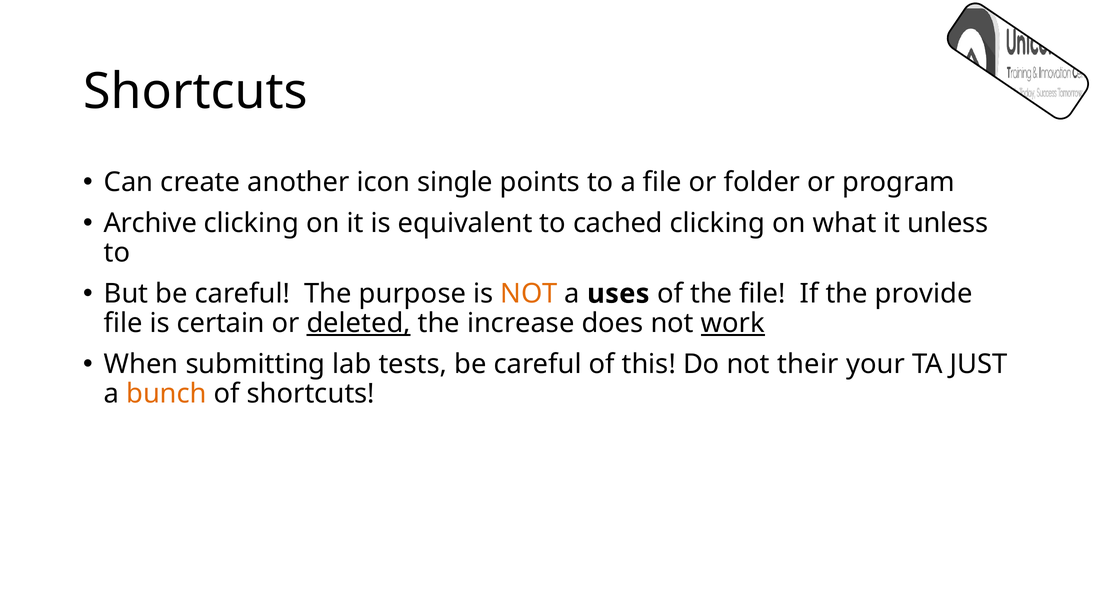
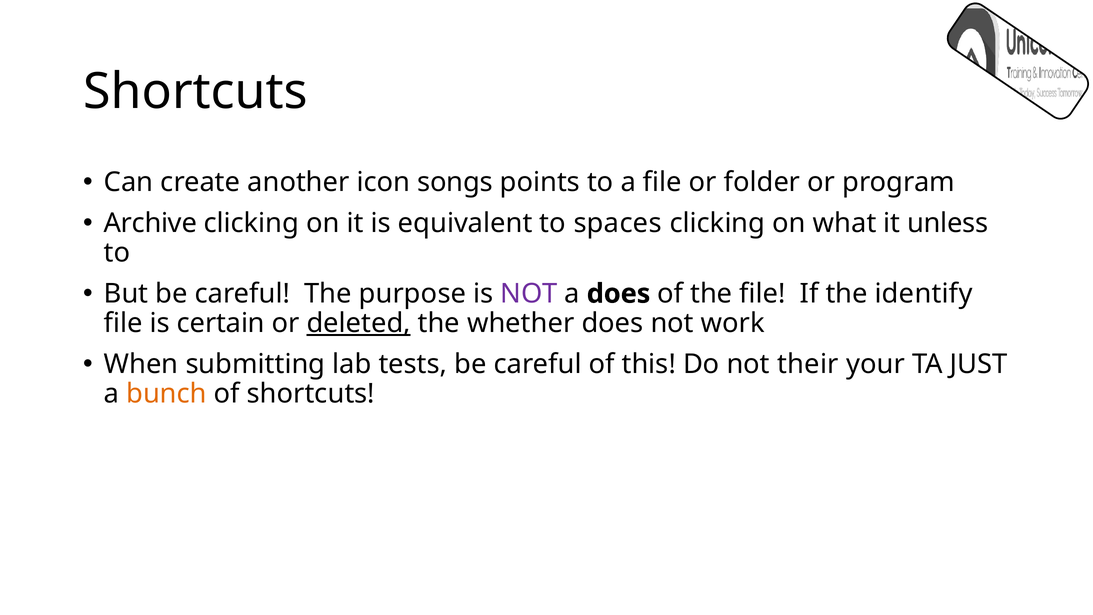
single: single -> songs
cached: cached -> spaces
NOT at (529, 294) colour: orange -> purple
a uses: uses -> does
provide: provide -> identify
increase: increase -> whether
work underline: present -> none
